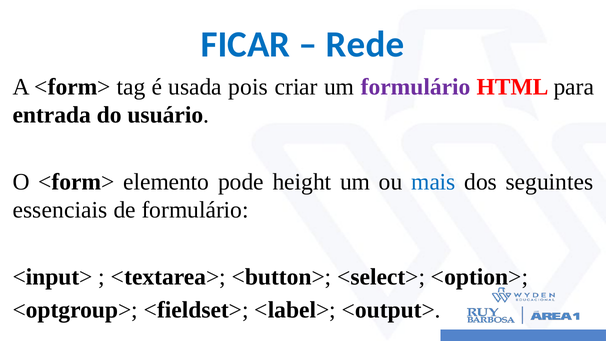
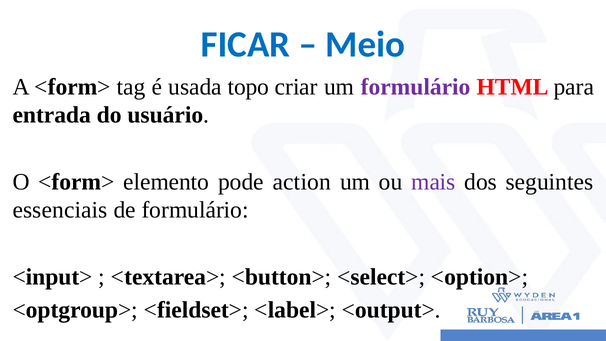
Rede: Rede -> Meio
pois: pois -> topo
height: height -> action
mais colour: blue -> purple
